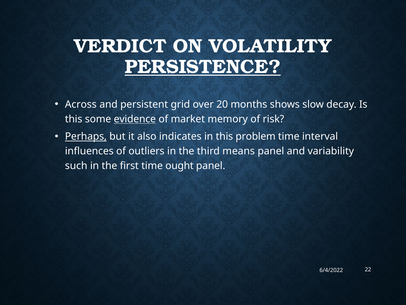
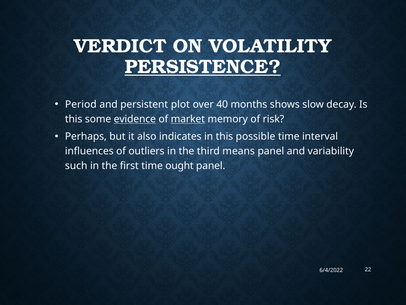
Across: Across -> Period
grid: grid -> plot
20: 20 -> 40
market underline: none -> present
Perhaps underline: present -> none
problem: problem -> possible
